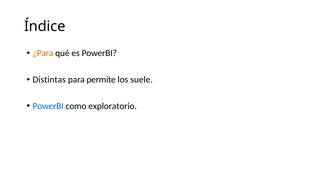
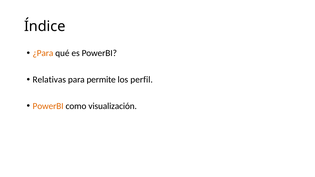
Distintas: Distintas -> Relativas
suele: suele -> perfil
PowerBI at (48, 106) colour: blue -> orange
exploratorio: exploratorio -> visualización
